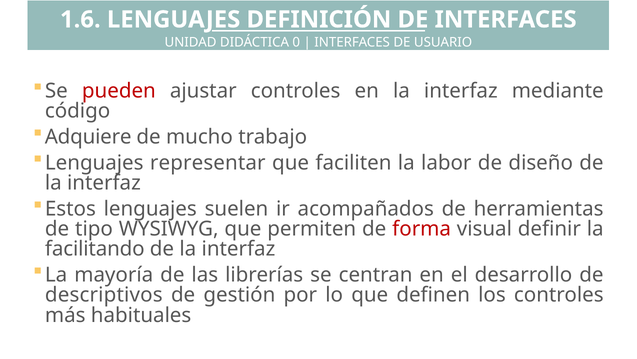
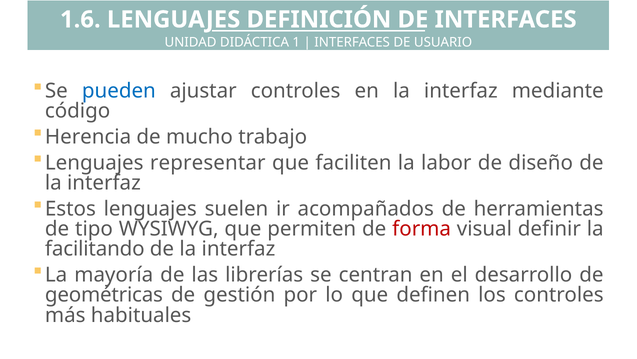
0: 0 -> 1
pueden colour: red -> blue
Adquiere: Adquiere -> Herencia
descriptivos: descriptivos -> geométricas
